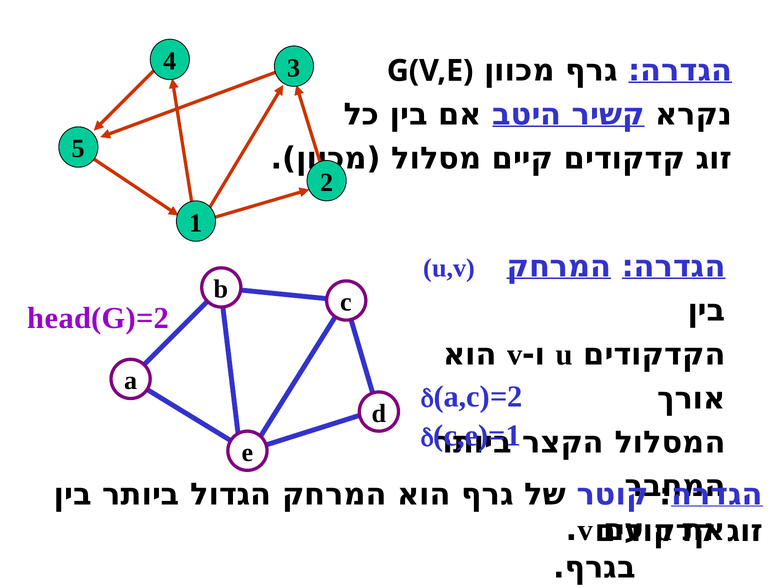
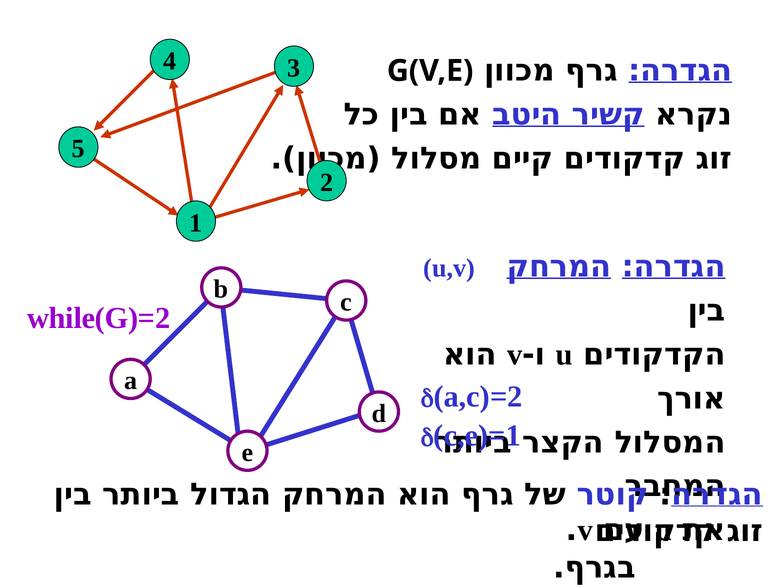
head(G)=2: head(G)=2 -> while(G)=2
